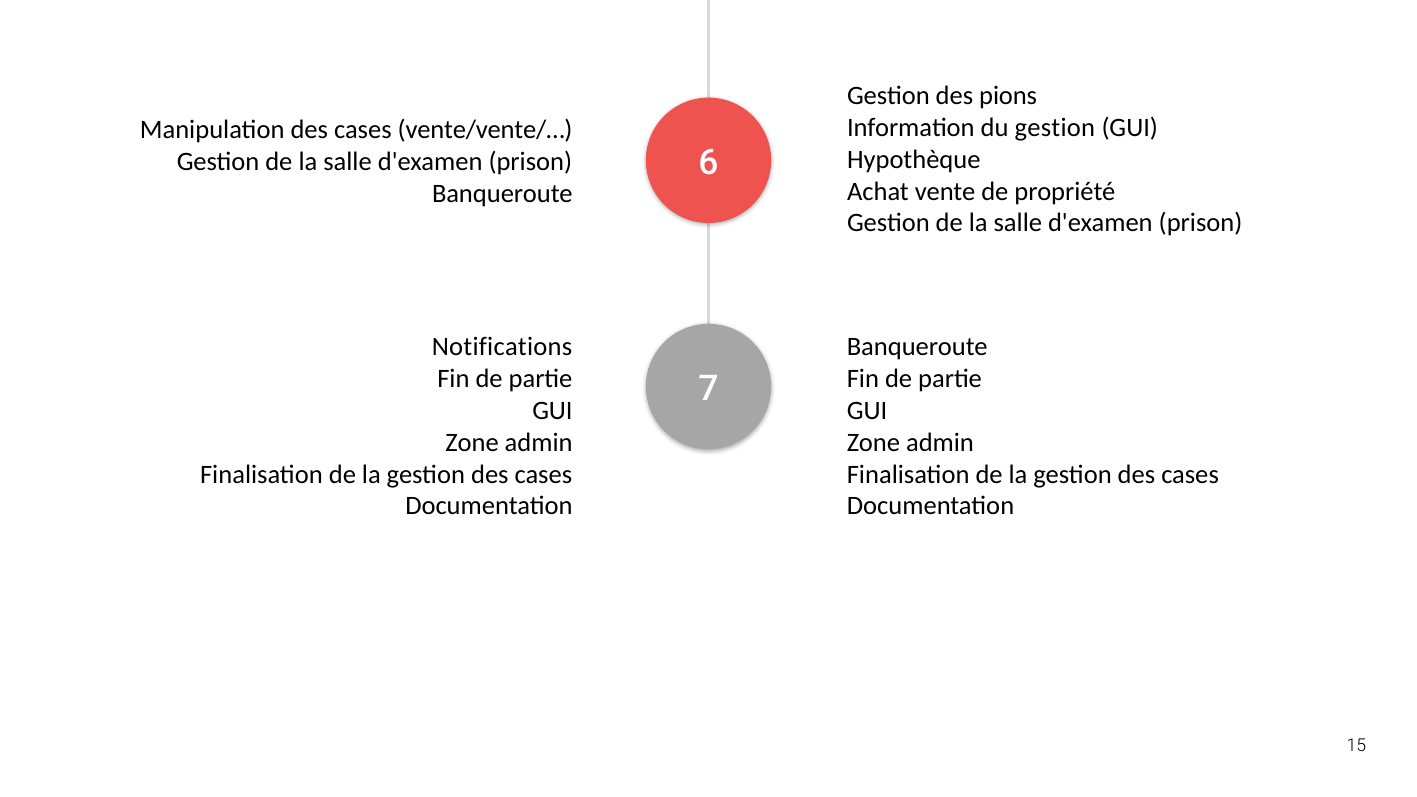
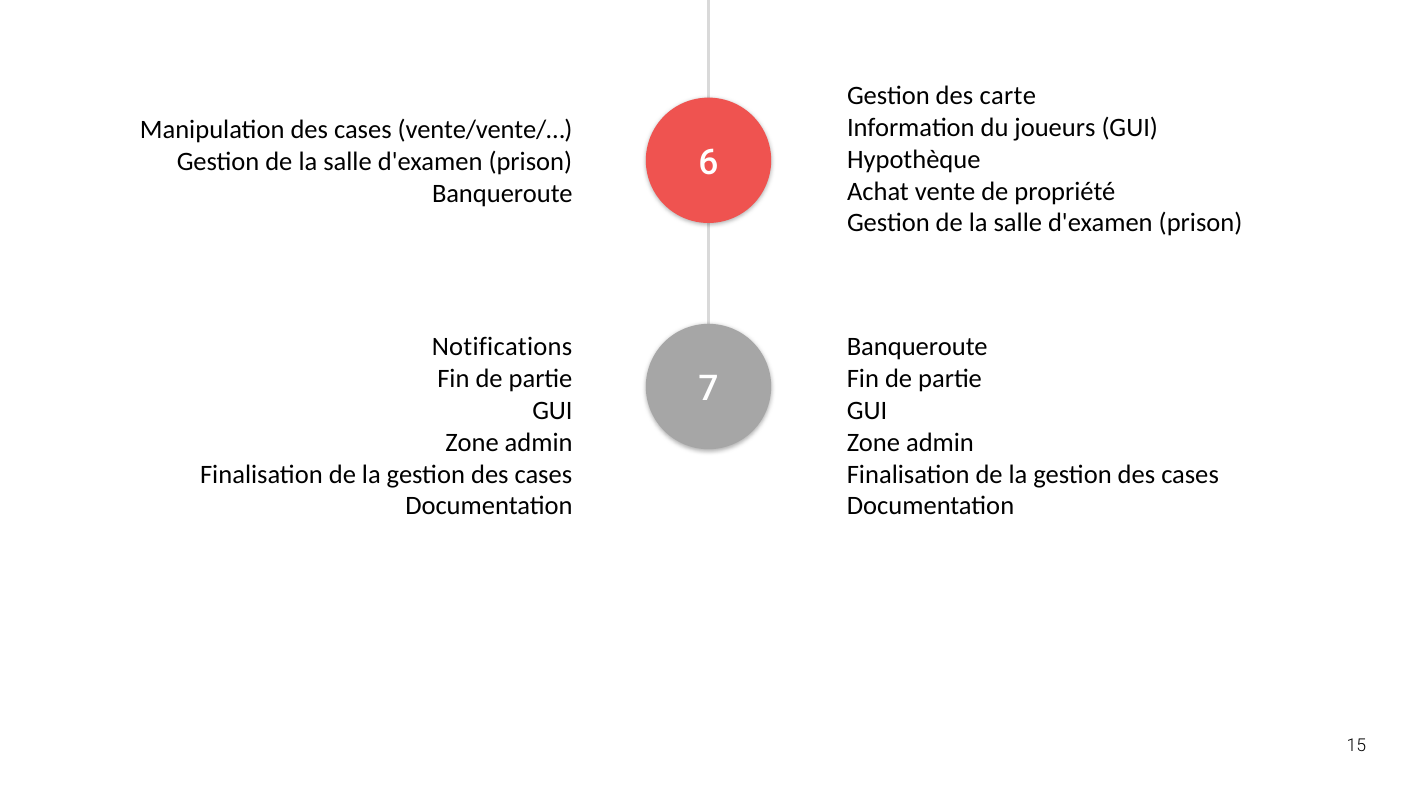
pions: pions -> carte
du gestion: gestion -> joueurs
